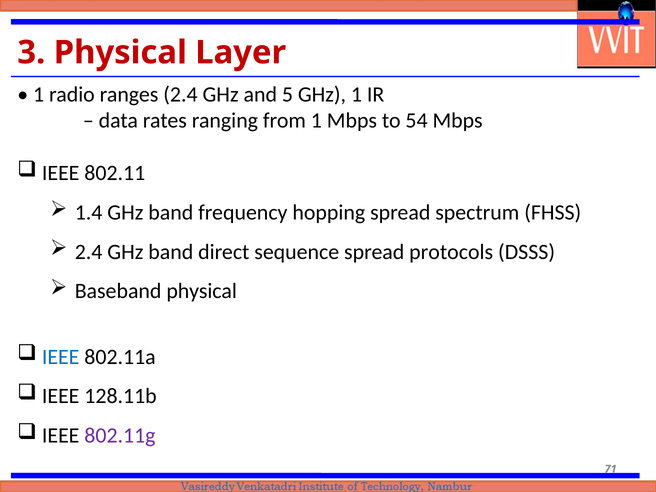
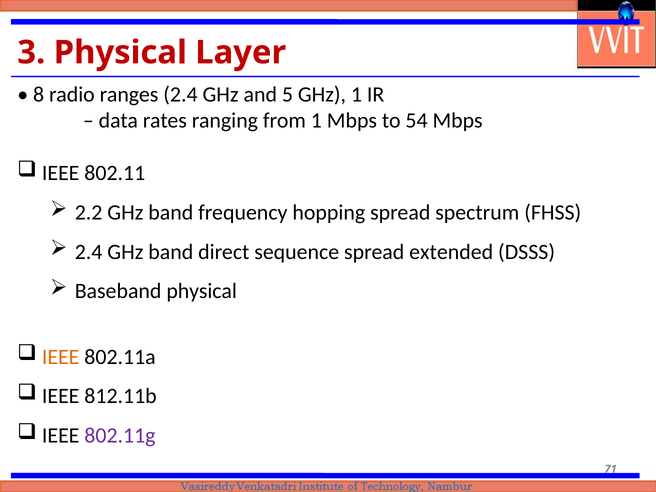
1 at (39, 94): 1 -> 8
1.4: 1.4 -> 2.2
protocols: protocols -> extended
IEEE at (61, 357) colour: blue -> orange
128.11b: 128.11b -> 812.11b
